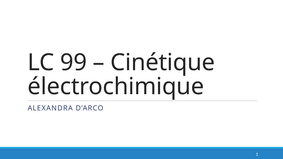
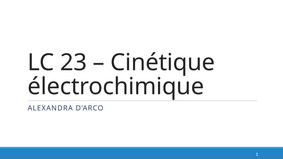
99: 99 -> 23
